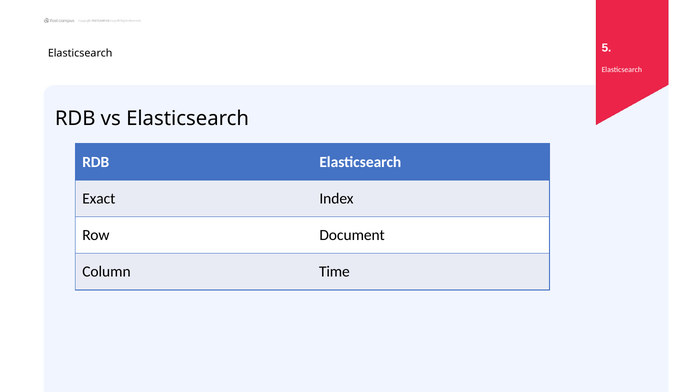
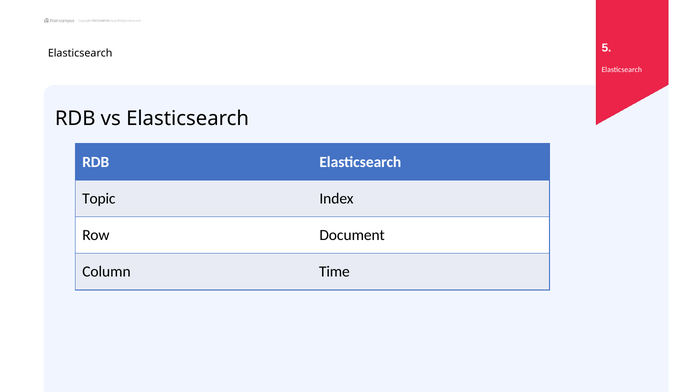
Exact: Exact -> Topic
